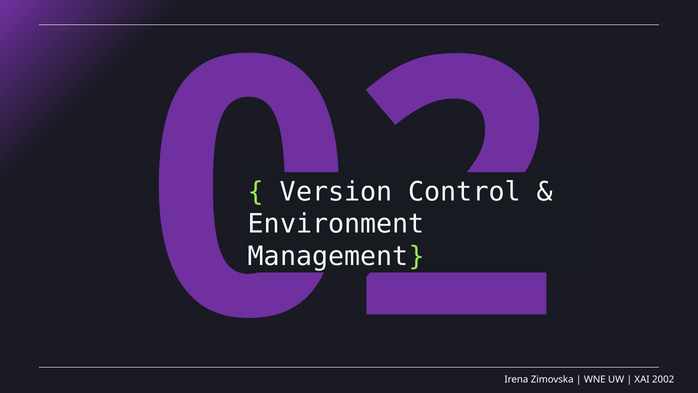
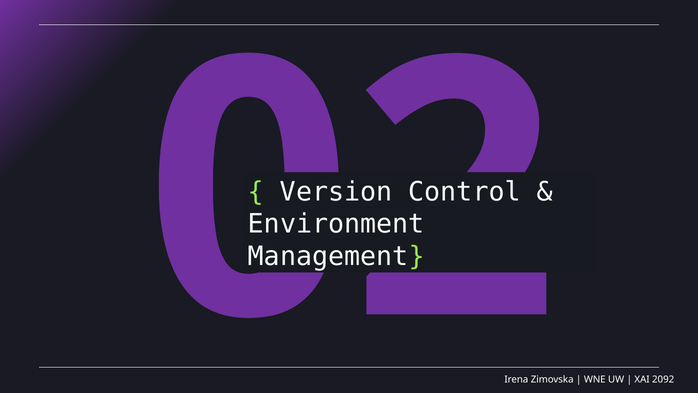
2002: 2002 -> 2092
